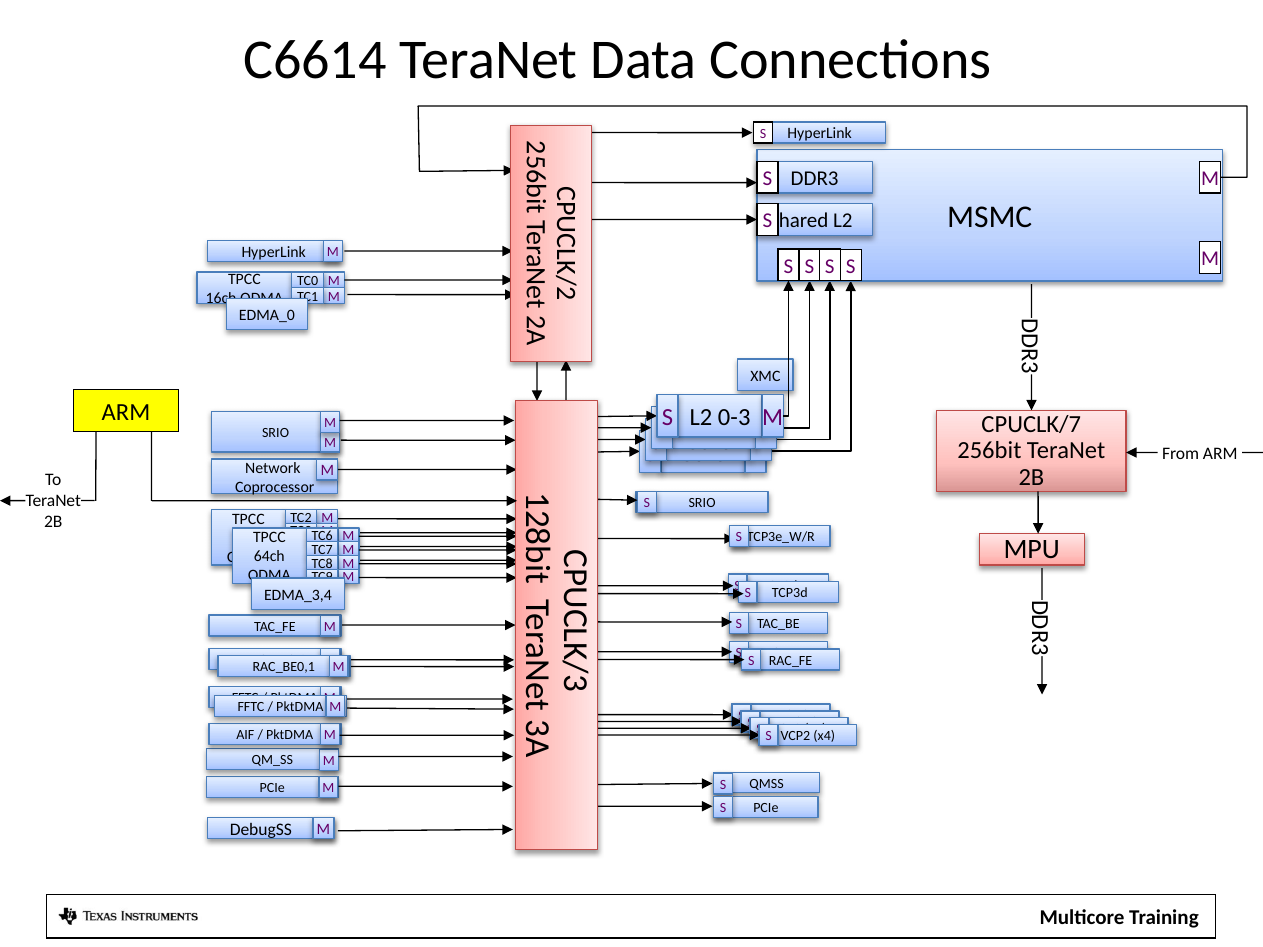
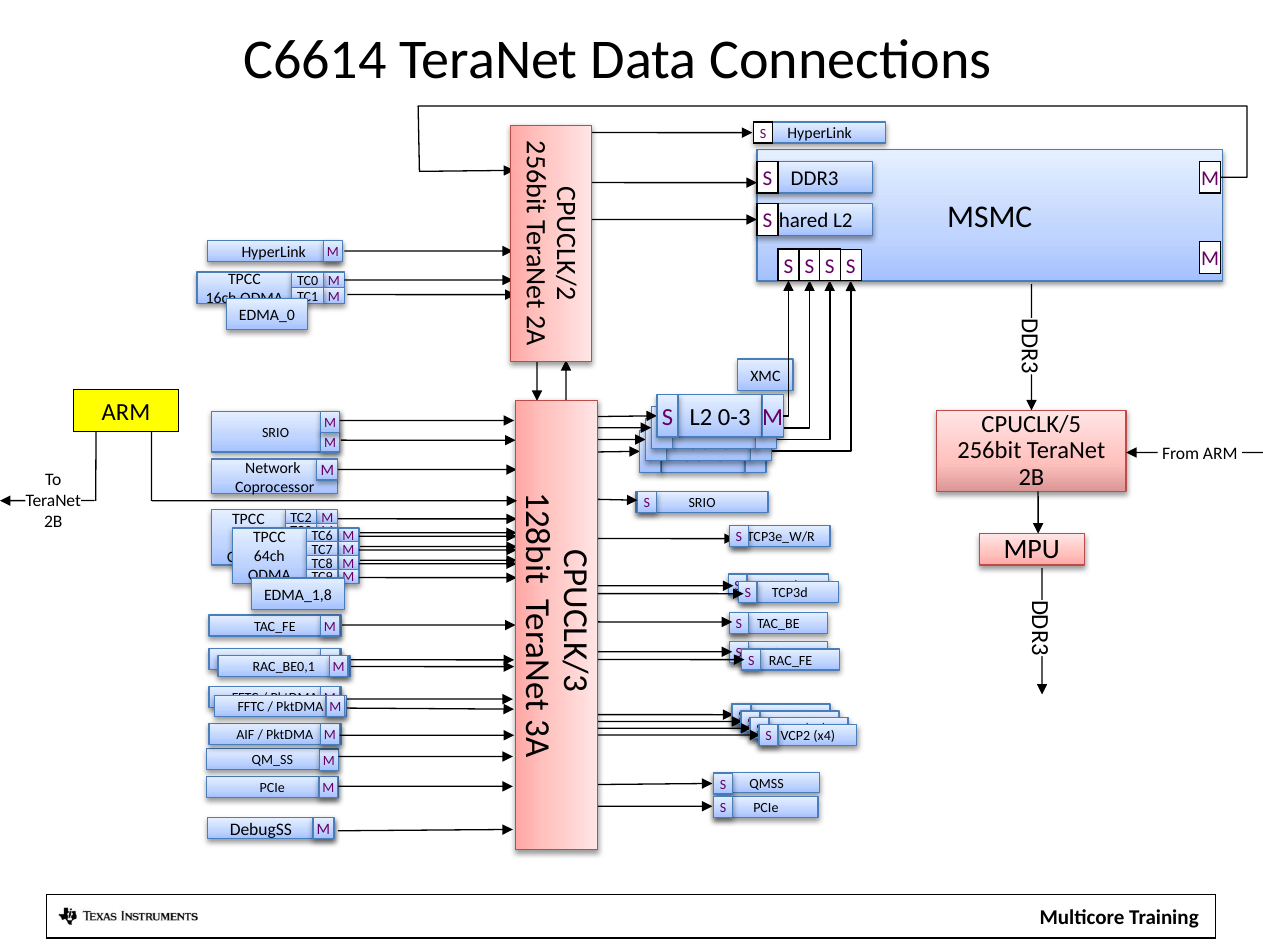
CPUCLK/7: CPUCLK/7 -> CPUCLK/5
EDMA_3,4: EDMA_3,4 -> EDMA_1,8
